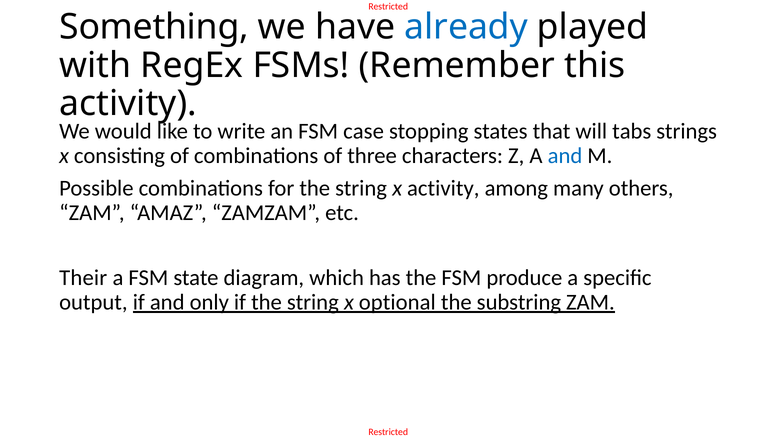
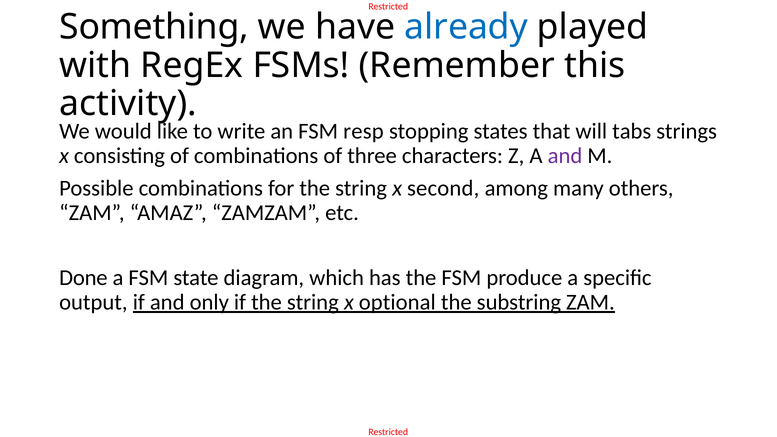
case: case -> resp
and at (565, 156) colour: blue -> purple
x activity: activity -> second
Their: Their -> Done
